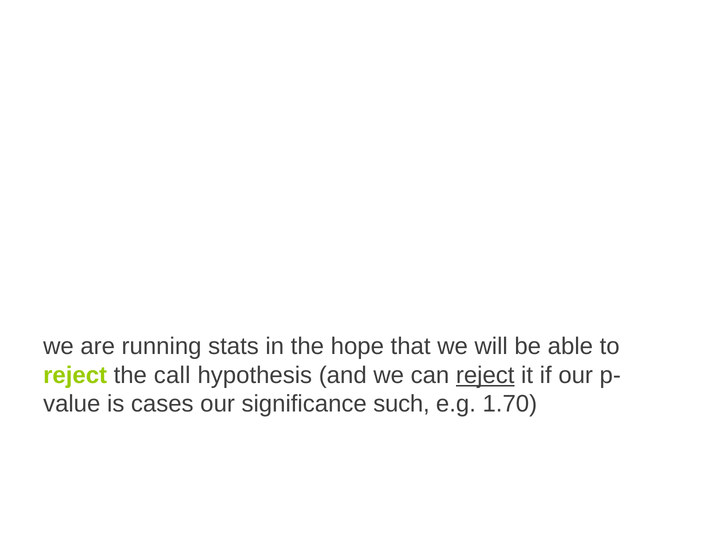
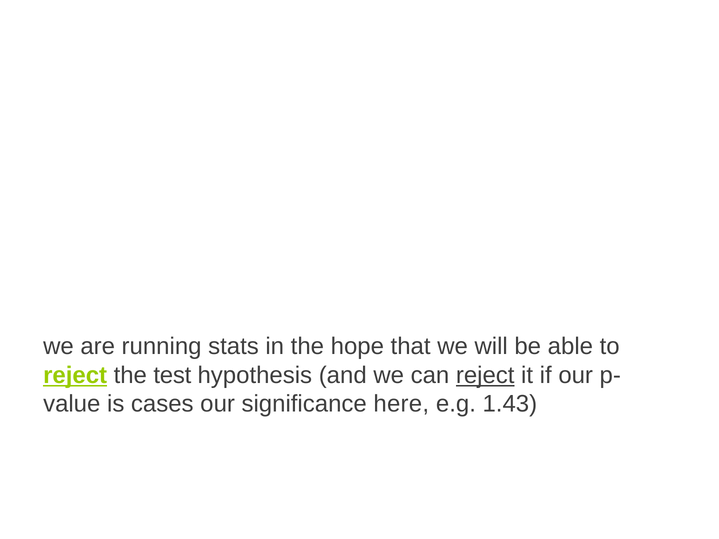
reject at (75, 376) underline: none -> present
call: call -> test
such: such -> here
1.70: 1.70 -> 1.43
